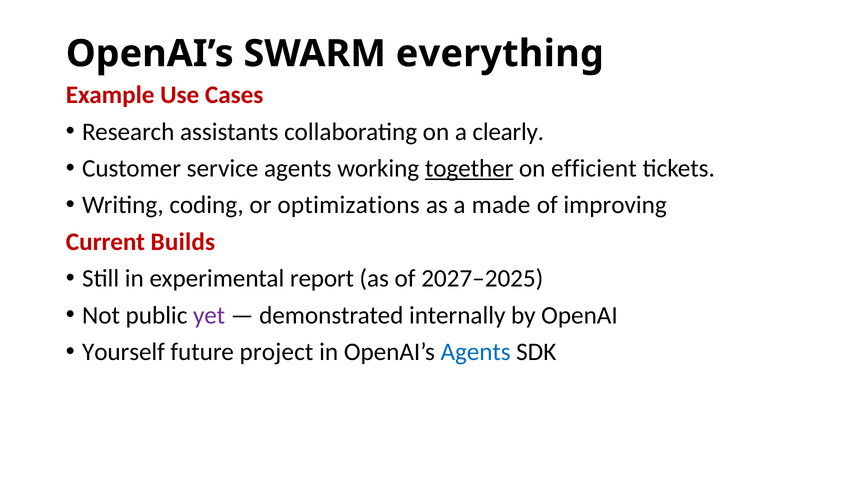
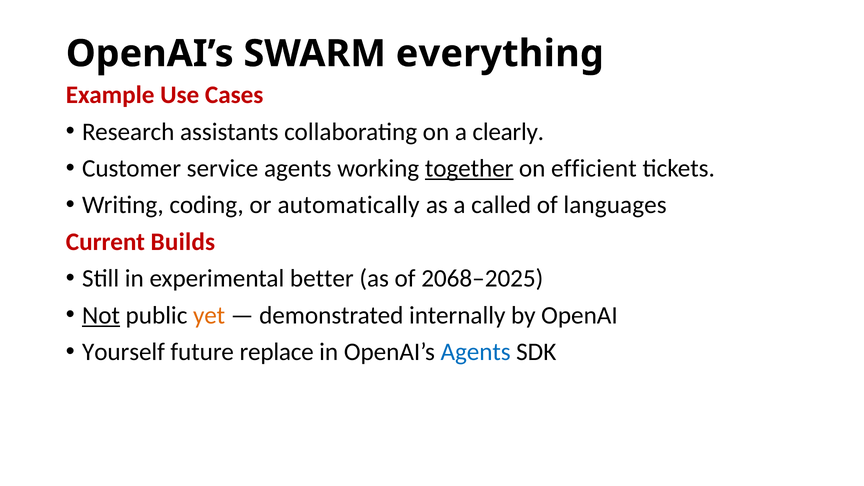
optimizations: optimizations -> automatically
made: made -> called
improving: improving -> languages
report: report -> better
2027–2025: 2027–2025 -> 2068–2025
Not underline: none -> present
yet colour: purple -> orange
project: project -> replace
